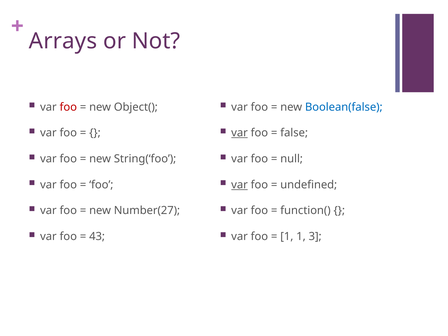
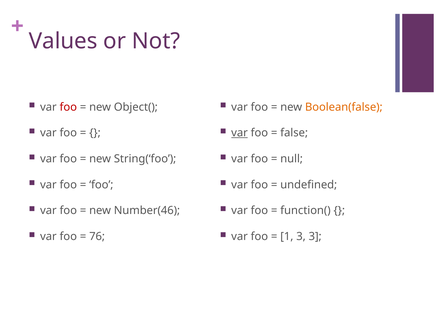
Arrays: Arrays -> Values
Boolean(false colour: blue -> orange
var at (240, 185) underline: present -> none
Number(27: Number(27 -> Number(46
43: 43 -> 76
1 1: 1 -> 3
